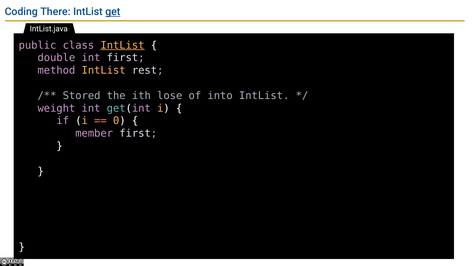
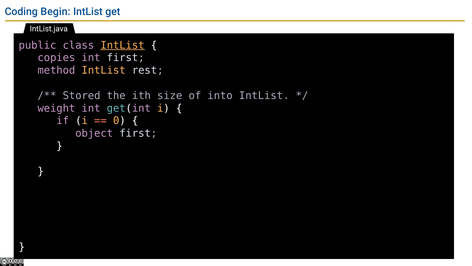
There: There -> Begin
get underline: present -> none
double: double -> copies
lose: lose -> size
member: member -> object
